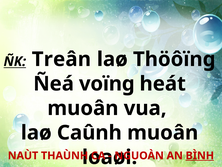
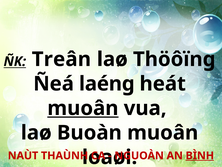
voïng: voïng -> laéng
muoân at (83, 108) underline: none -> present
Caûnh: Caûnh -> Buoàn
